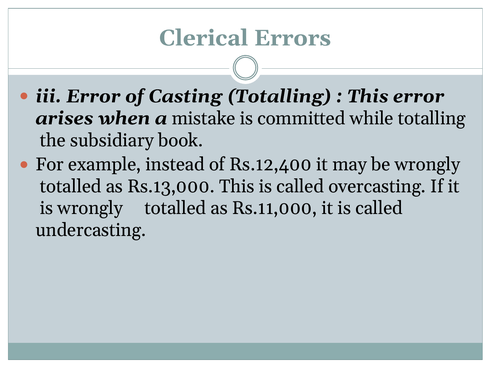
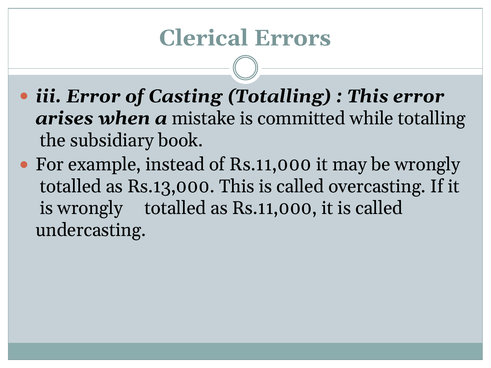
of Rs.12,400: Rs.12,400 -> Rs.11,000
